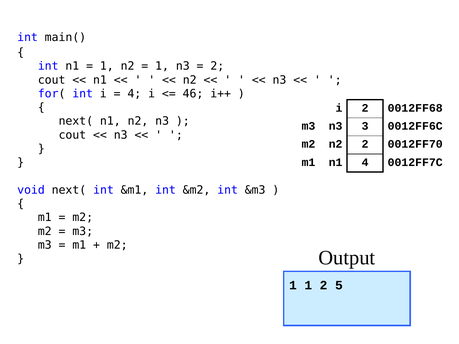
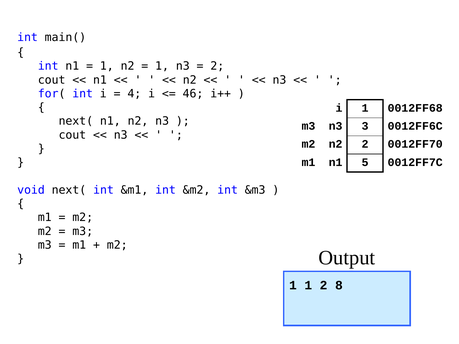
i 2: 2 -> 1
n1 4: 4 -> 5
5: 5 -> 8
